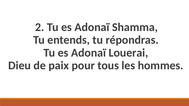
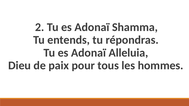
Louerai: Louerai -> Alleluia
